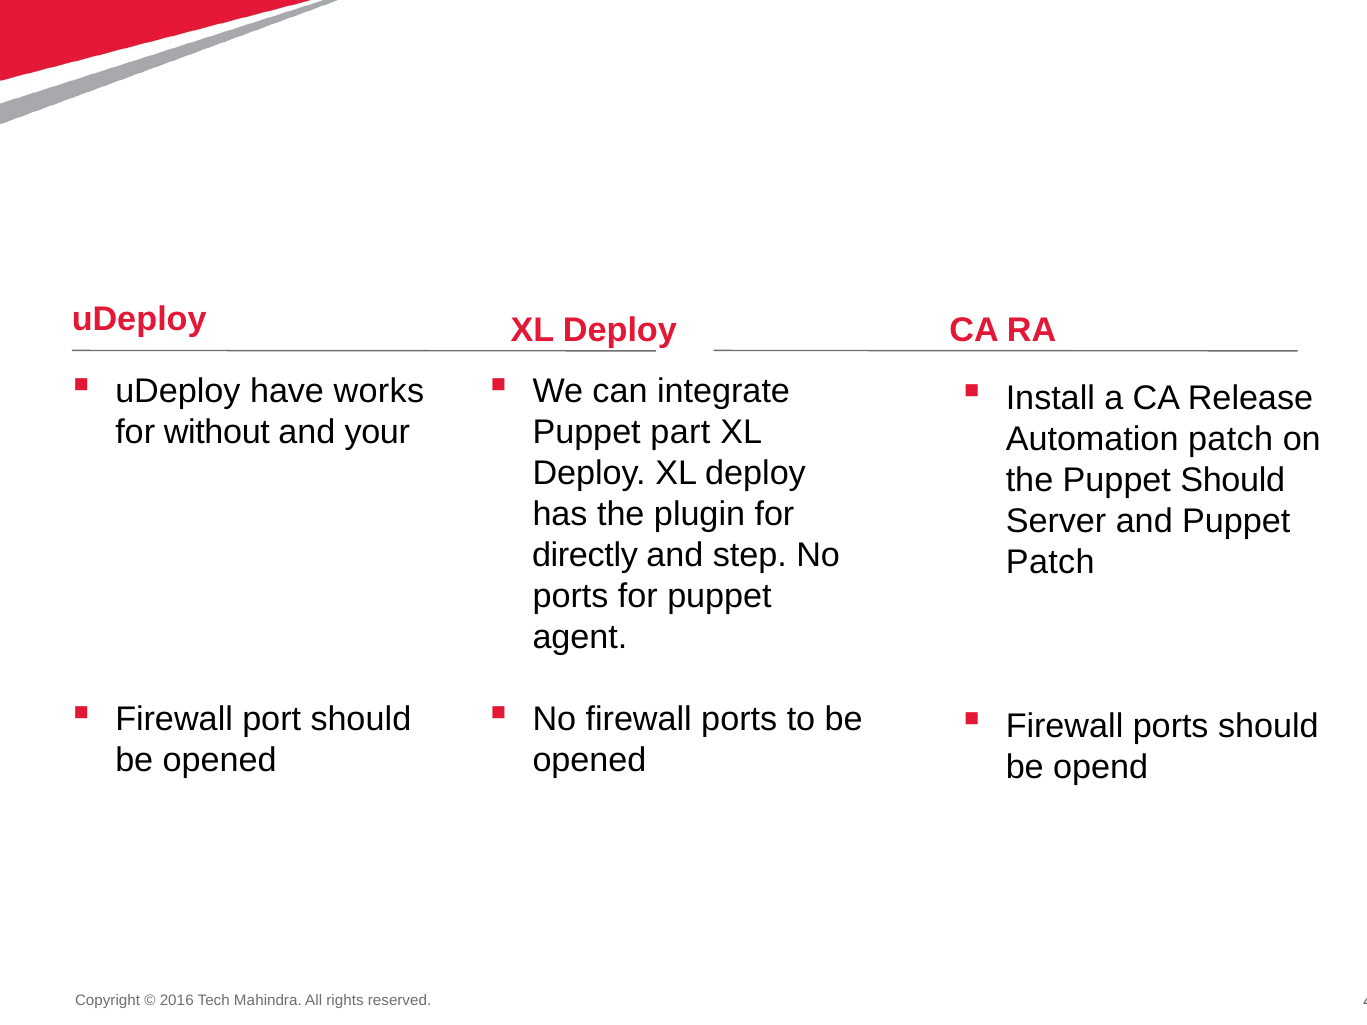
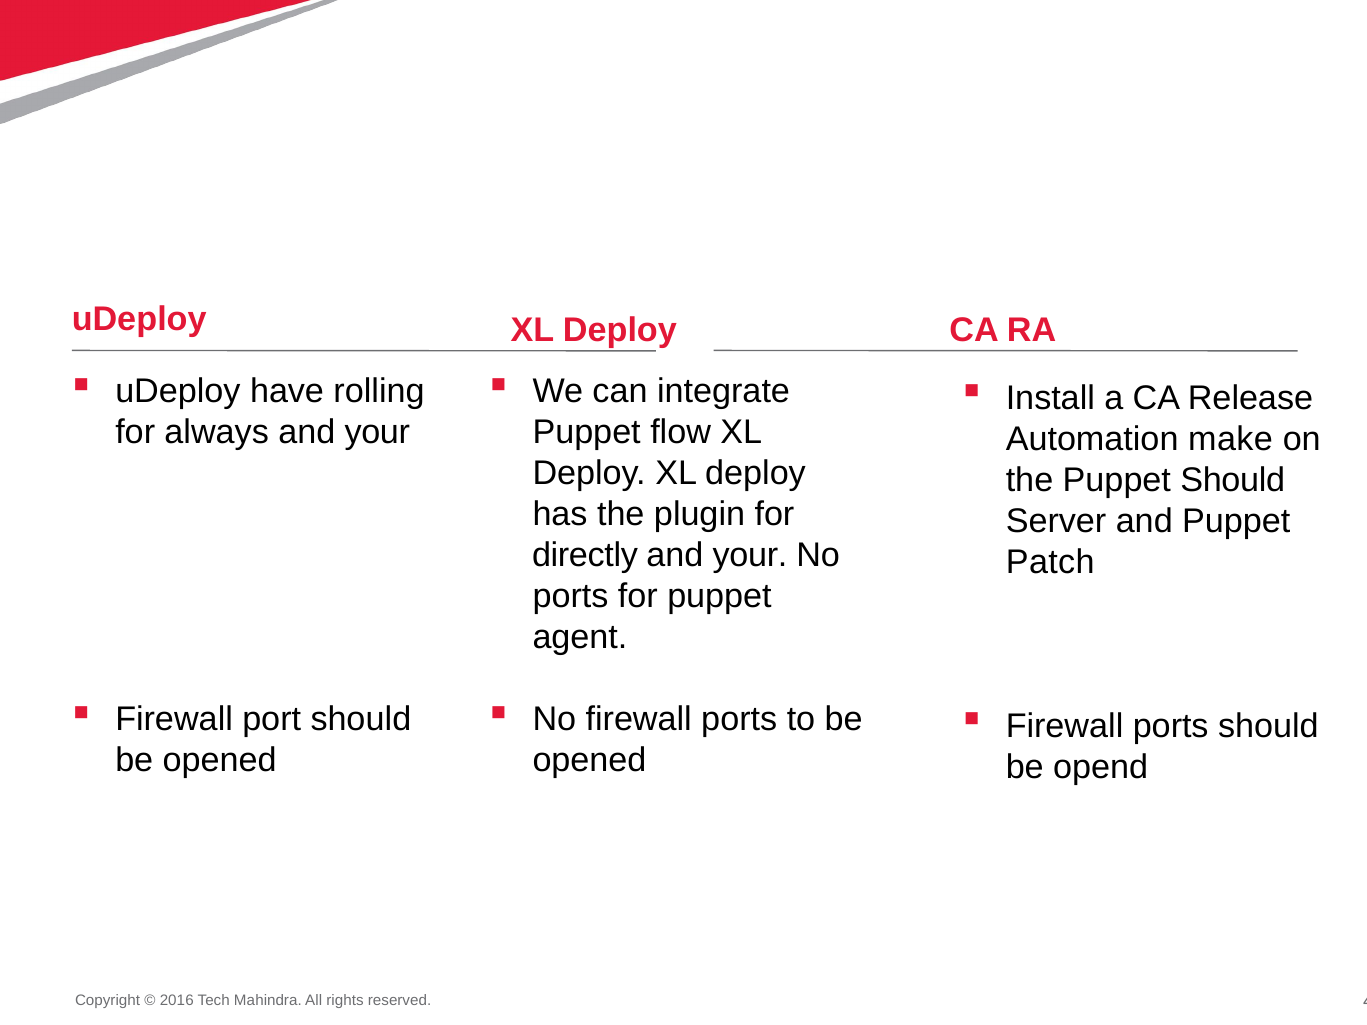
works: works -> rolling
without: without -> always
part: part -> flow
Automation patch: patch -> make
step at (750, 556): step -> your
